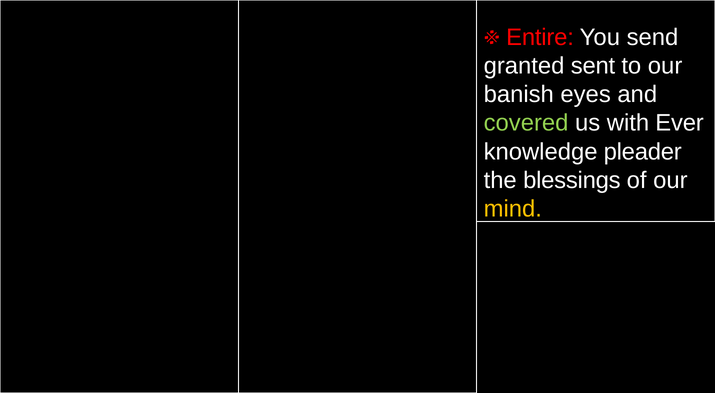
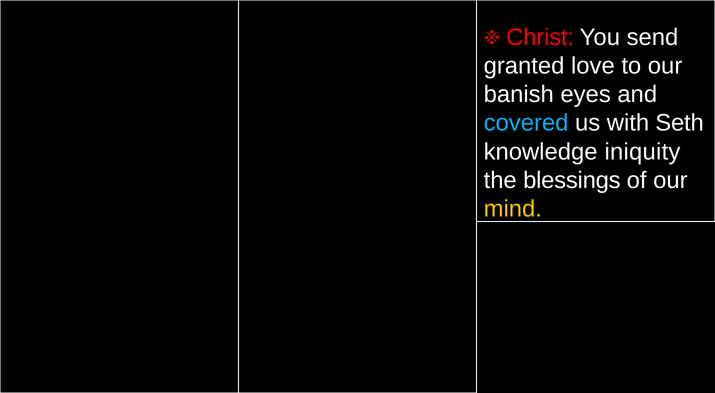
Entire: Entire -> Christ
sent: sent -> love
covered colour: light green -> light blue
Ever: Ever -> Seth
pleader: pleader -> iniquity
